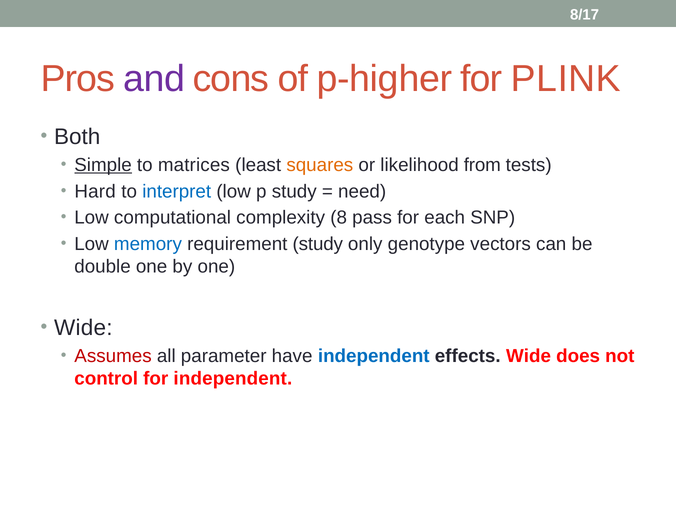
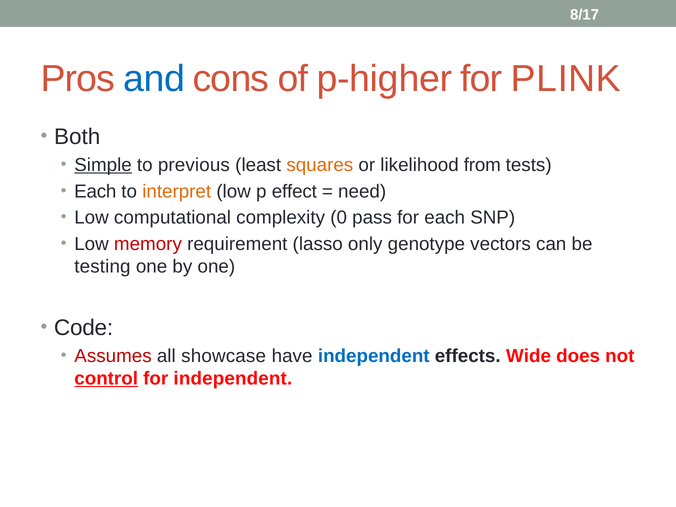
and colour: purple -> blue
matrices: matrices -> previous
Hard at (95, 191): Hard -> Each
interpret colour: blue -> orange
p study: study -> effect
8: 8 -> 0
memory colour: blue -> red
requirement study: study -> lasso
double: double -> testing
Wide at (83, 328): Wide -> Code
parameter: parameter -> showcase
control underline: none -> present
